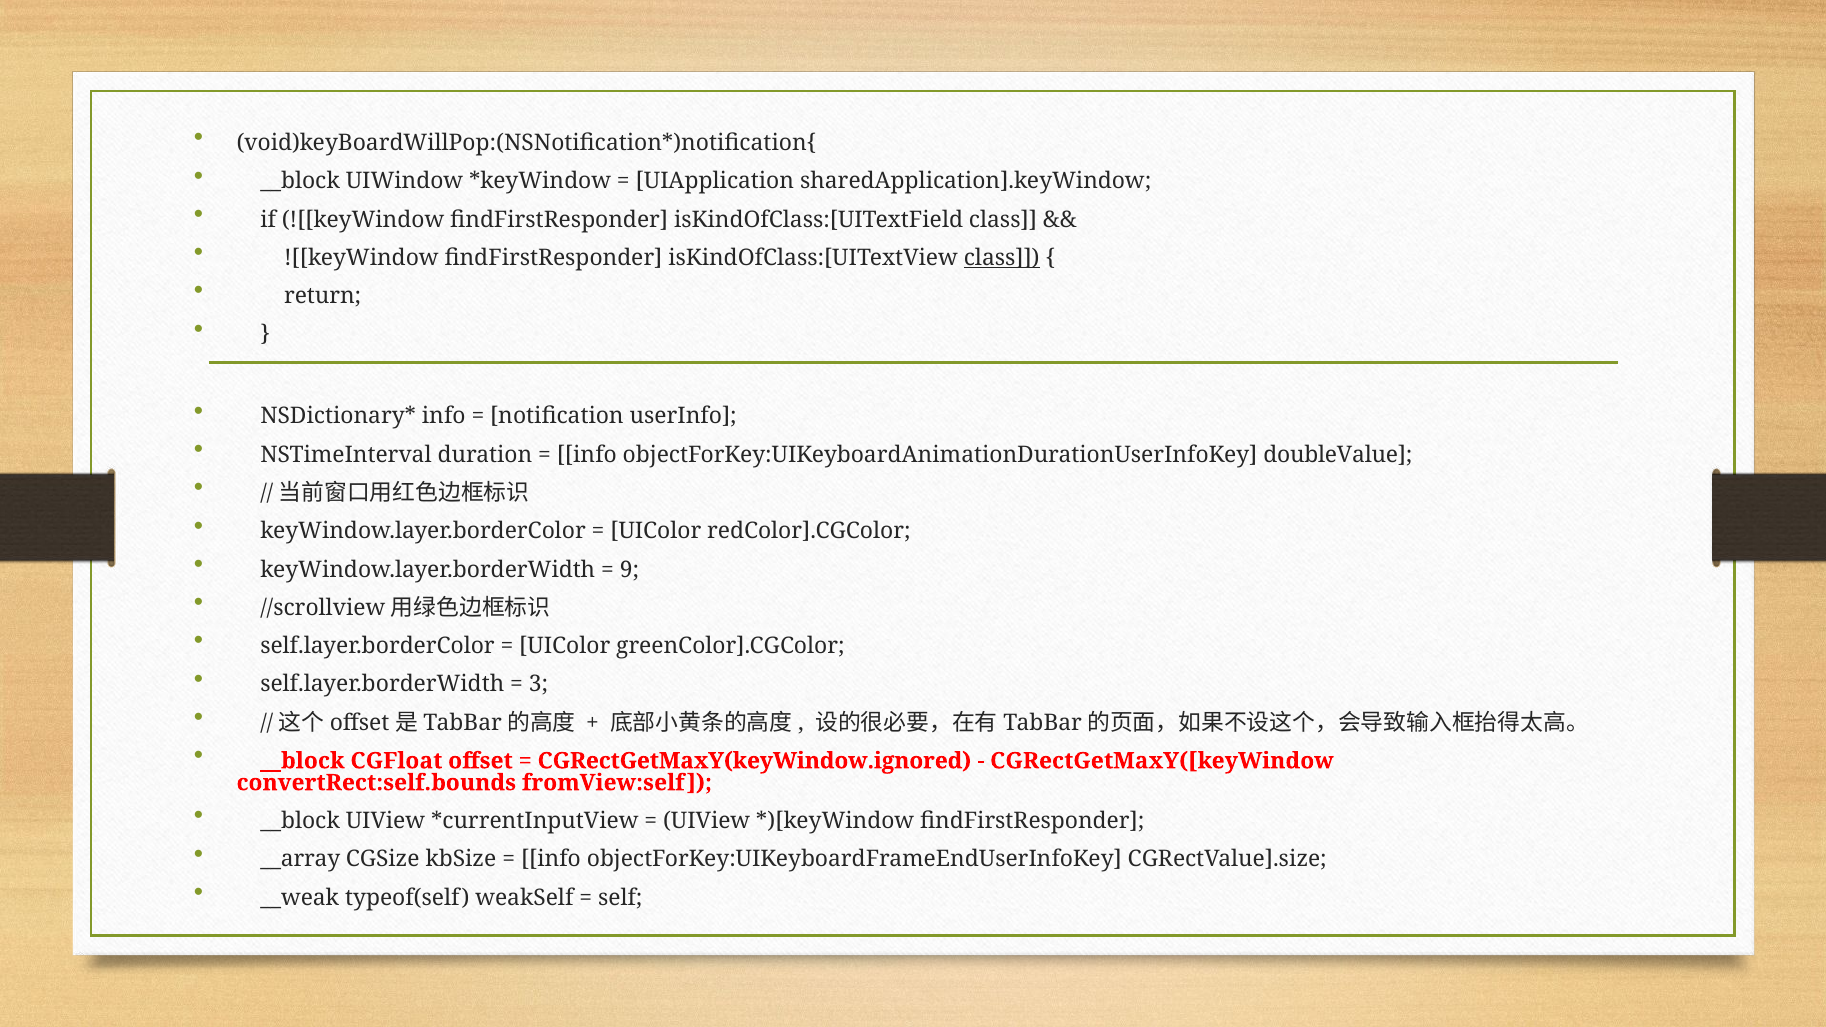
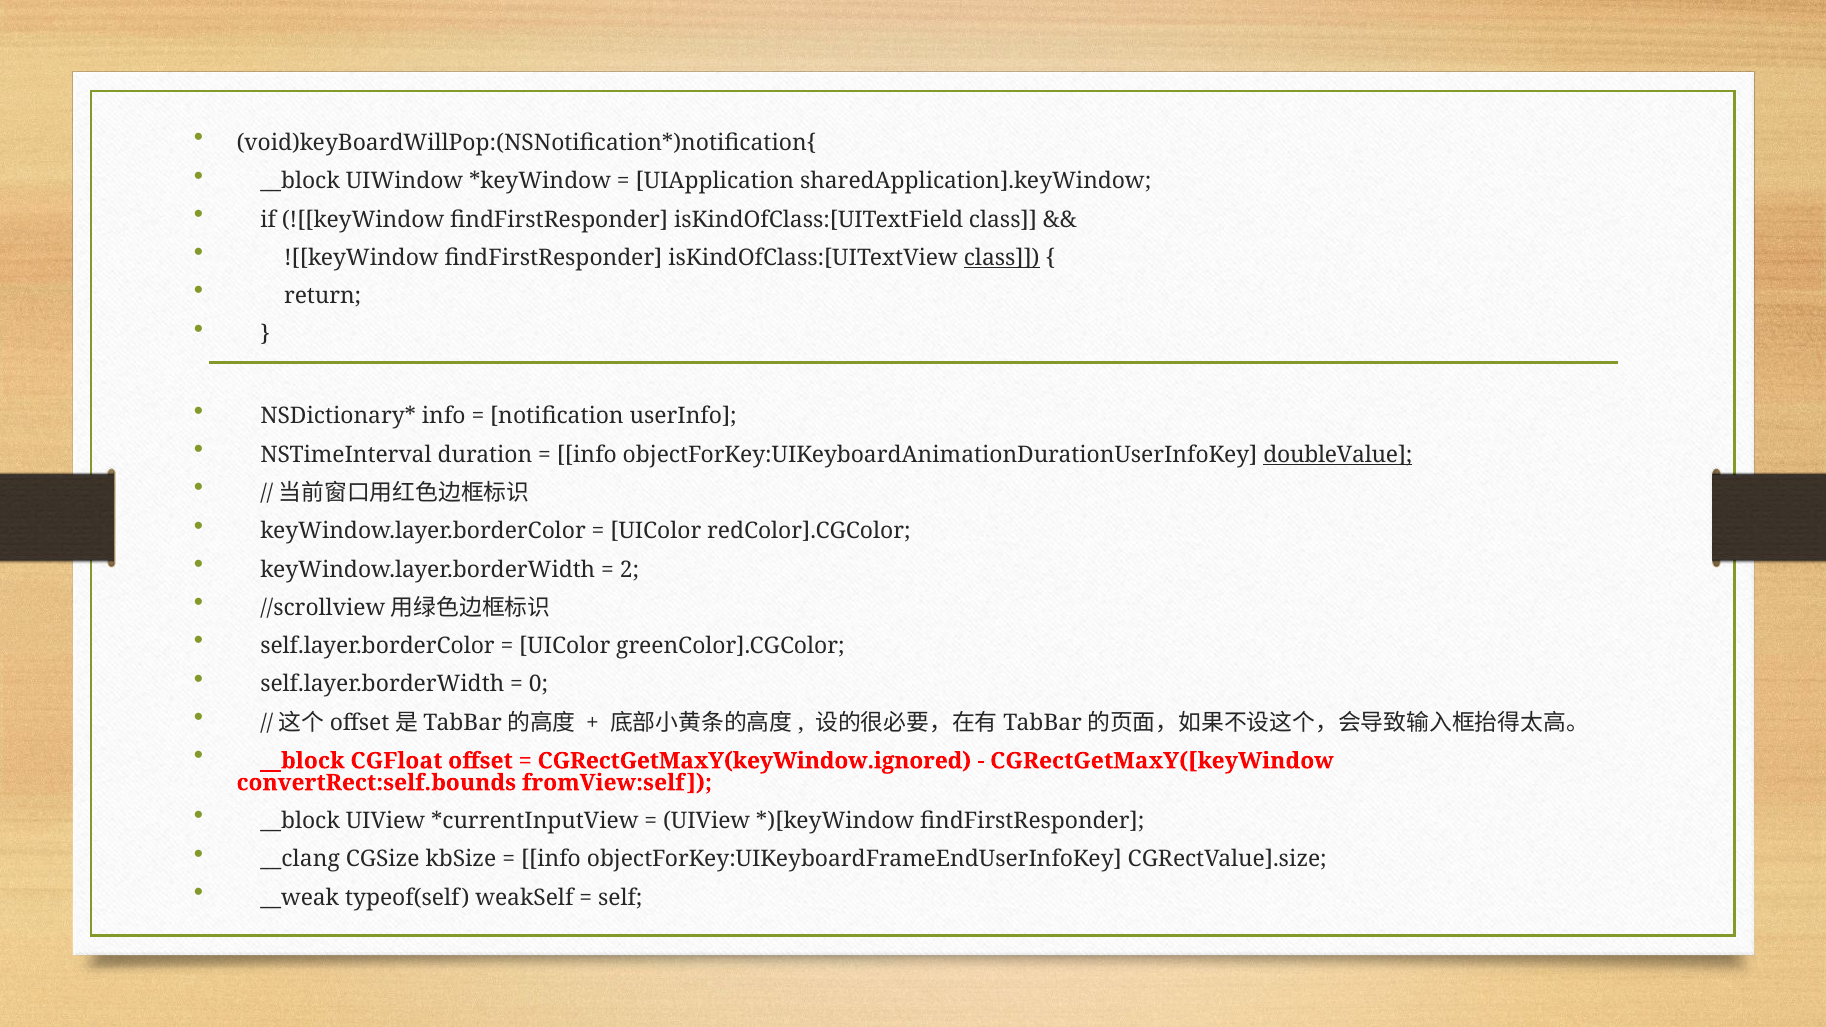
doubleValue underline: none -> present
9: 9 -> 2
3: 3 -> 0
__array: __array -> __clang
